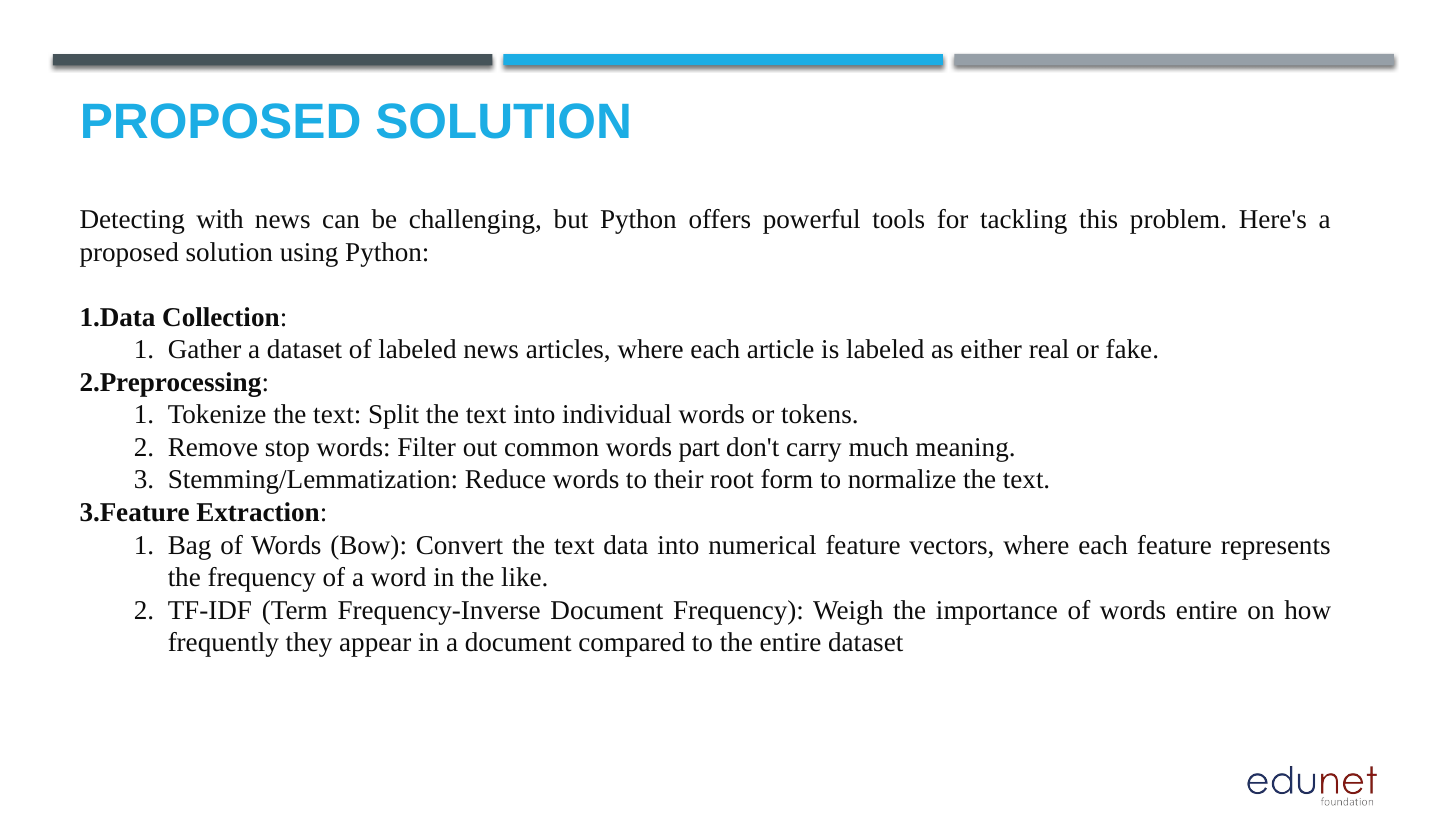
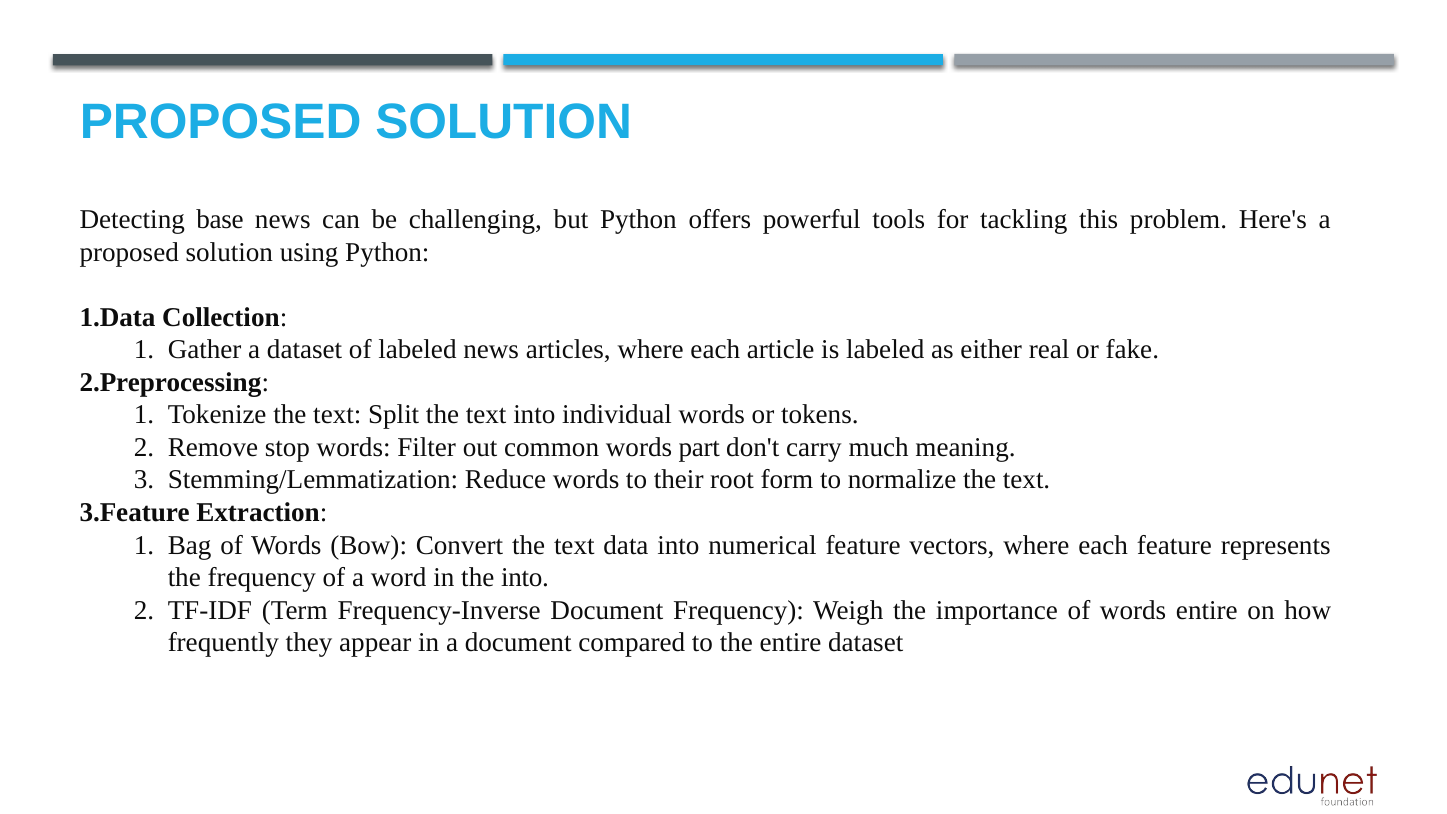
with: with -> base
the like: like -> into
